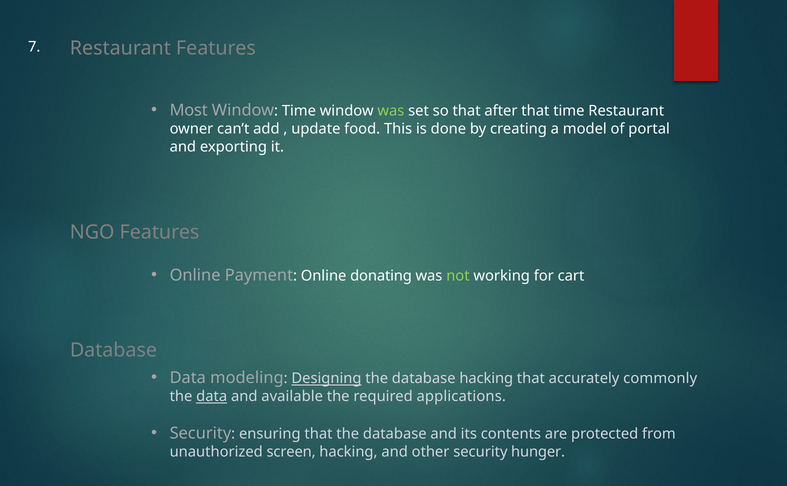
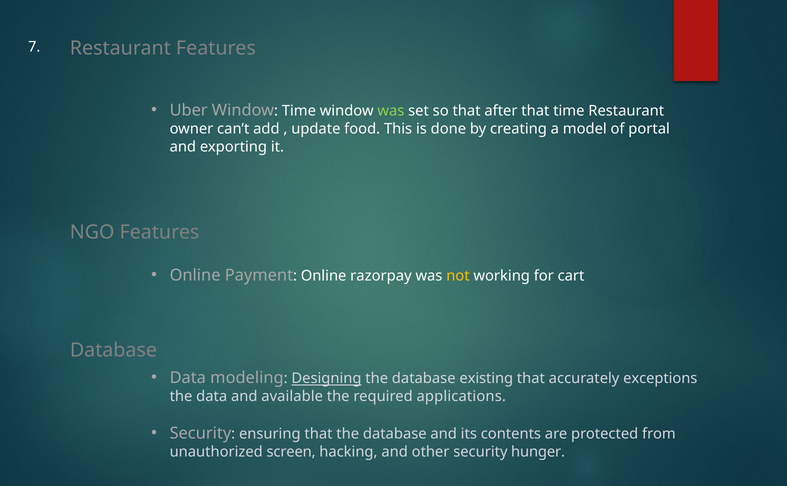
Most: Most -> Uber
donating: donating -> razorpay
not colour: light green -> yellow
database hacking: hacking -> existing
commonly: commonly -> exceptions
data at (212, 396) underline: present -> none
